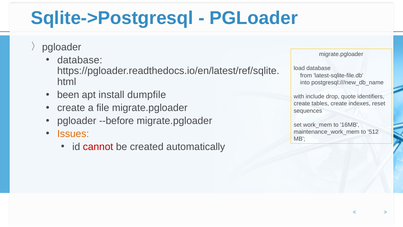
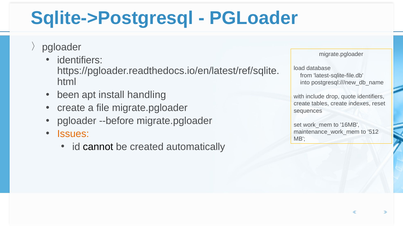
database at (80, 60): database -> identifiers
dumpfile: dumpfile -> handling
cannot colour: red -> black
